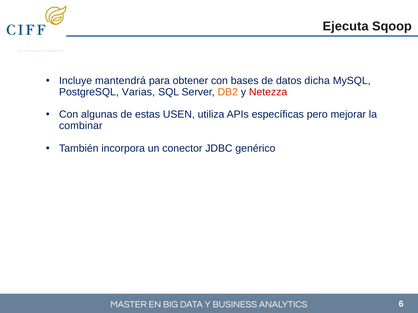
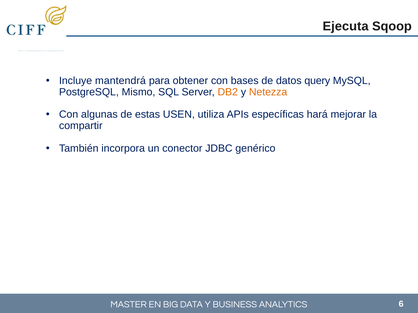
dicha: dicha -> query
Varias: Varias -> Mismo
Netezza colour: red -> orange
pero: pero -> hará
combinar: combinar -> compartir
